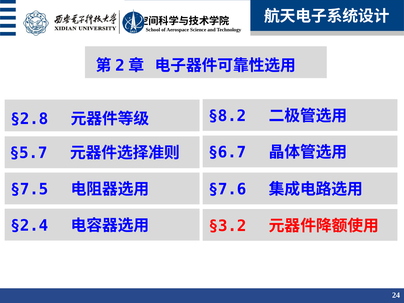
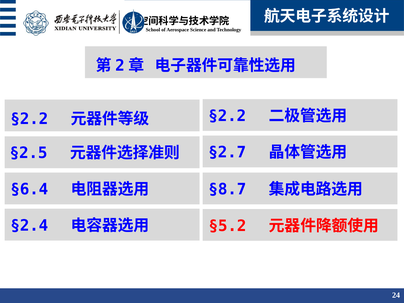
§8.2 at (227, 116): §8.2 -> §2.2
§2.8 at (29, 119): §2.8 -> §2.2
§6.7: §6.7 -> §2.7
§5.7: §5.7 -> §2.5
§7.5: §7.5 -> §6.4
§7.6: §7.6 -> §8.7
§3.2: §3.2 -> §5.2
